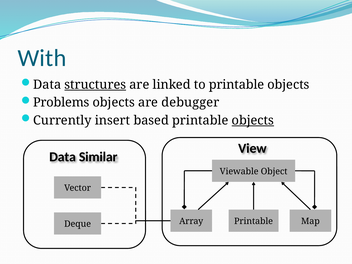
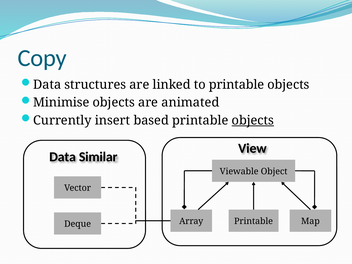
With: With -> Copy
structures underline: present -> none
Problems: Problems -> Minimise
debugger: debugger -> animated
